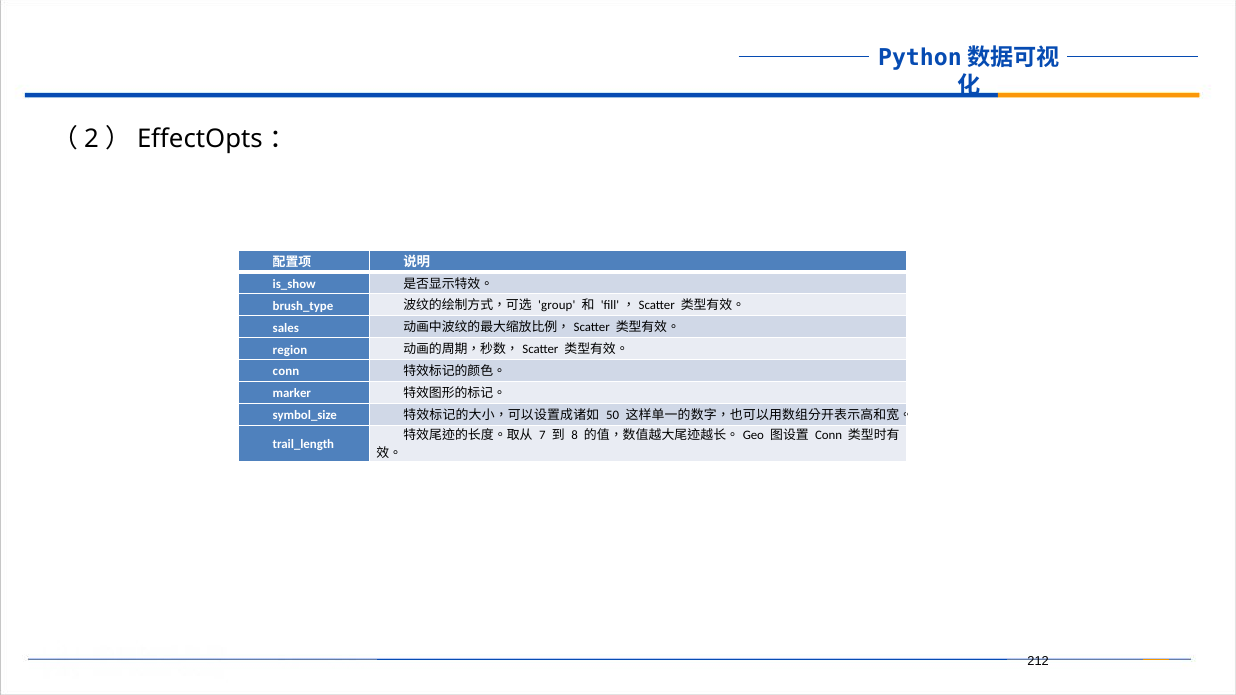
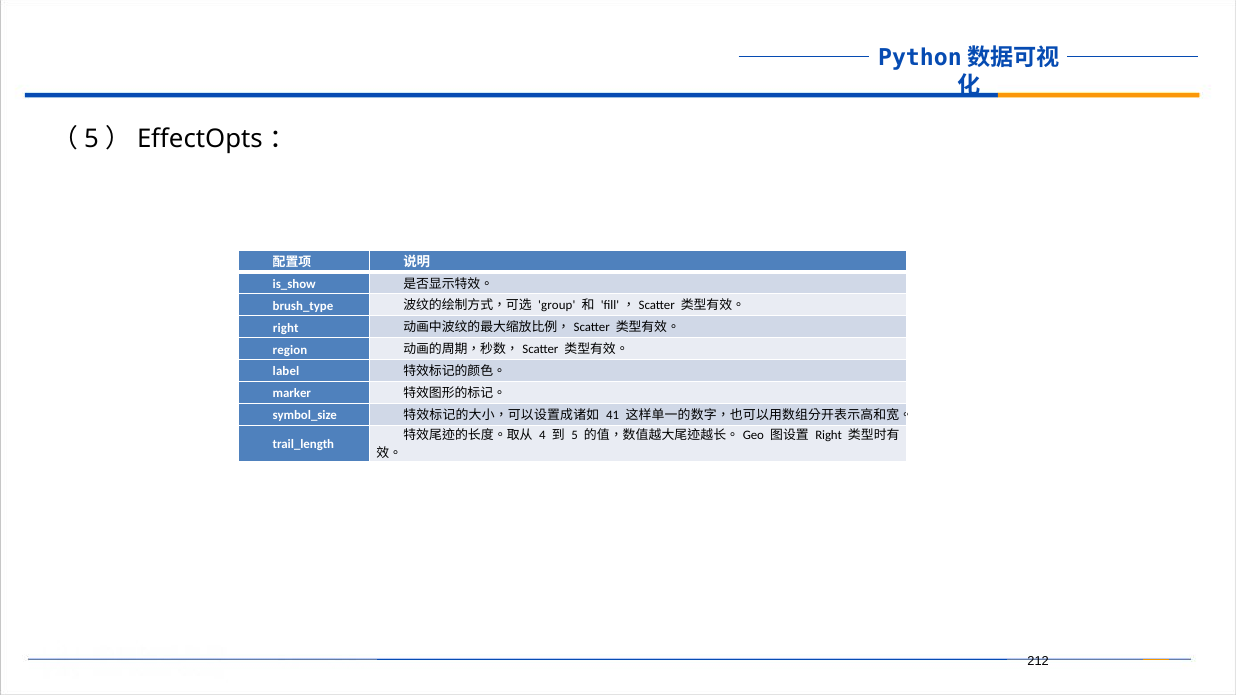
2 at (92, 139): 2 -> 5
sales at (286, 328): sales -> right
conn at (286, 372): conn -> label
50: 50 -> 41
7: 7 -> 4
8 at (575, 435): 8 -> 5
Conn at (829, 435): Conn -> Right
